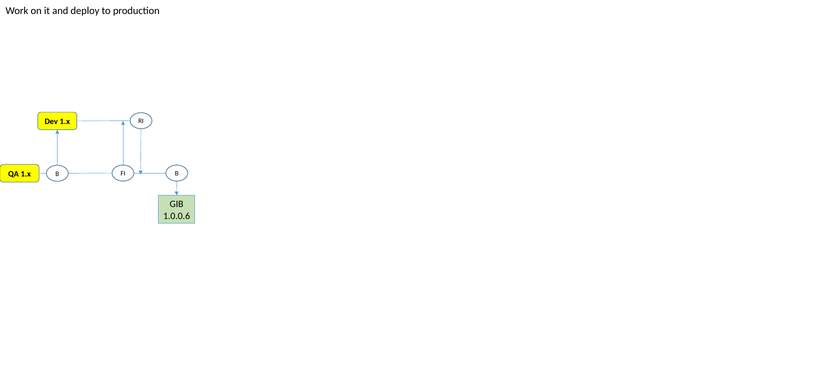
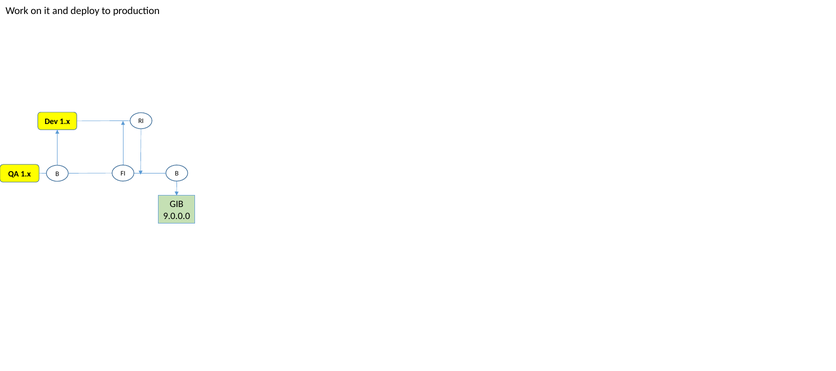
1.0.0.6: 1.0.0.6 -> 9.0.0.0
